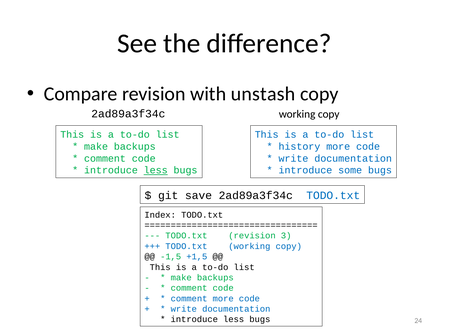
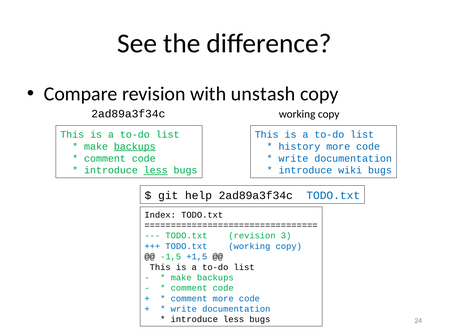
backups at (135, 147) underline: none -> present
some: some -> wiki
save: save -> help
